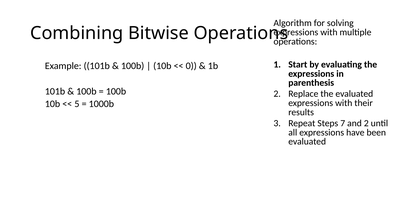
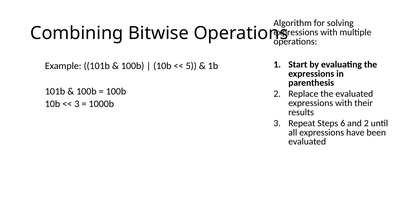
0: 0 -> 5
5 at (77, 104): 5 -> 3
7: 7 -> 6
